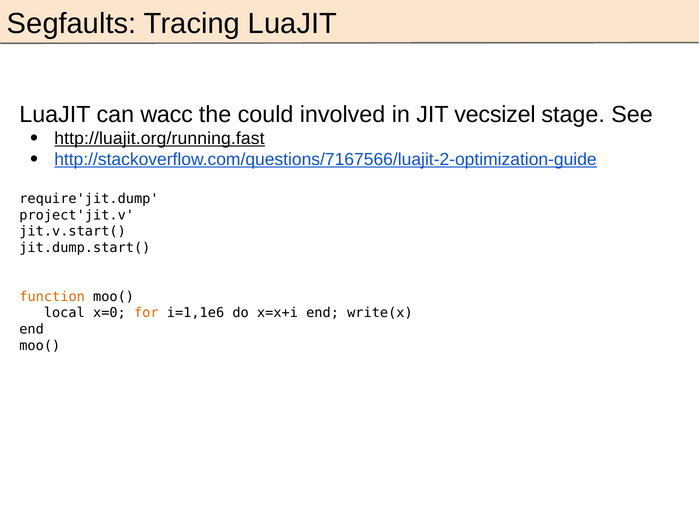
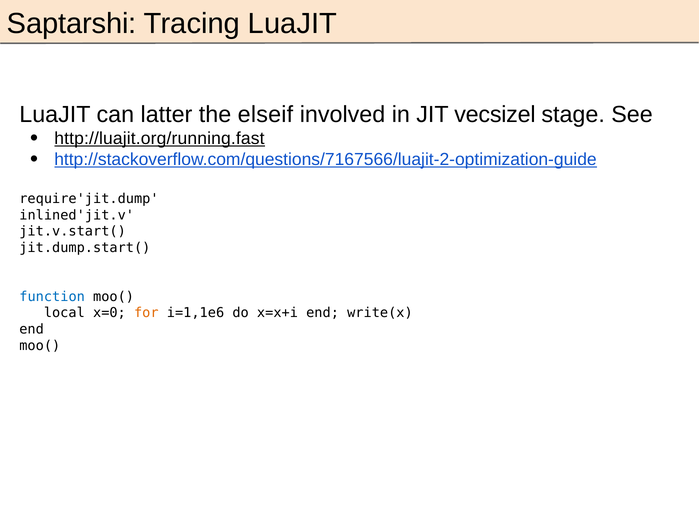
Segfaults: Segfaults -> Saptarshi
wacc: wacc -> latter
could: could -> elseif
project'jit.v: project'jit.v -> inlined'jit.v
function colour: orange -> blue
